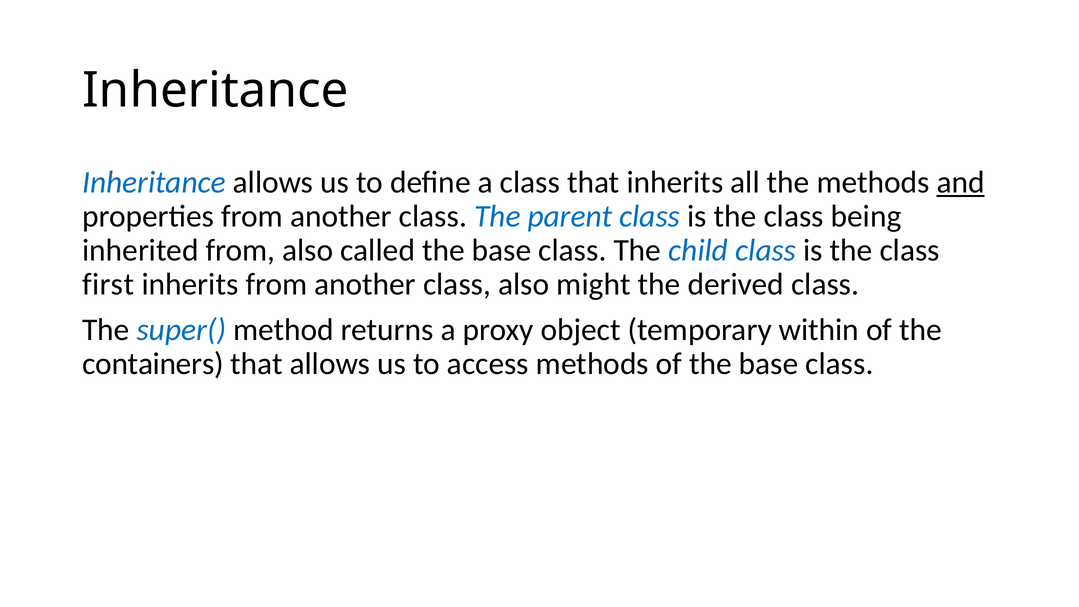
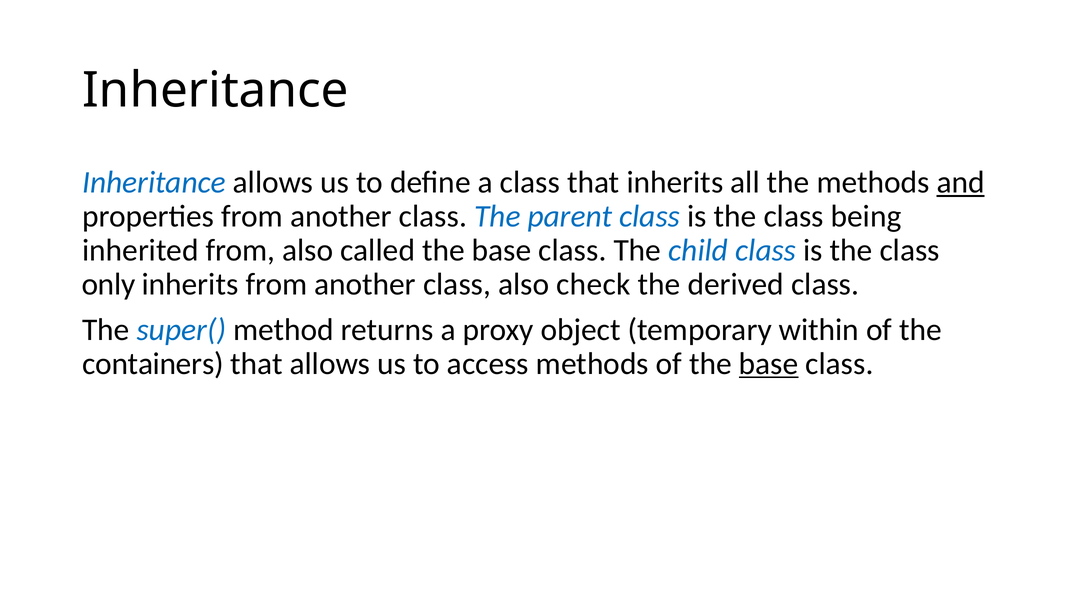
first: first -> only
might: might -> check
base at (769, 364) underline: none -> present
